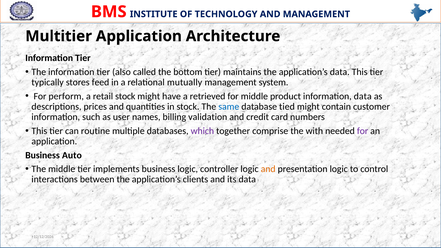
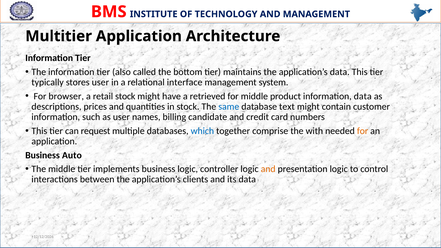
stores feed: feed -> user
mutually: mutually -> interface
perform: perform -> browser
tied: tied -> text
validation: validation -> candidate
routine: routine -> request
which colour: purple -> blue
for at (363, 131) colour: purple -> orange
